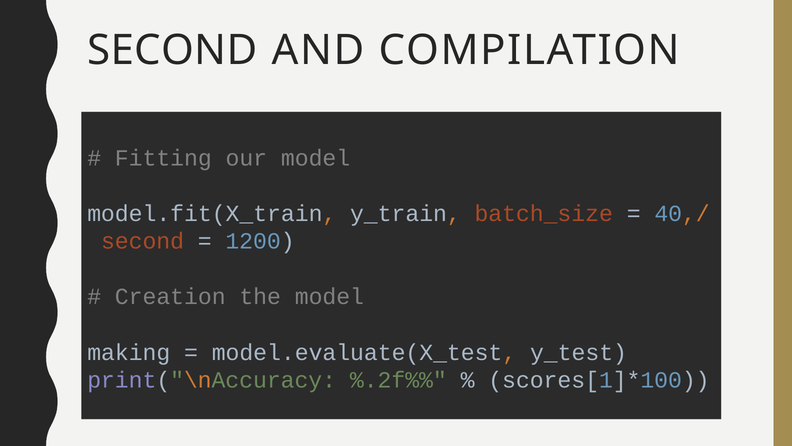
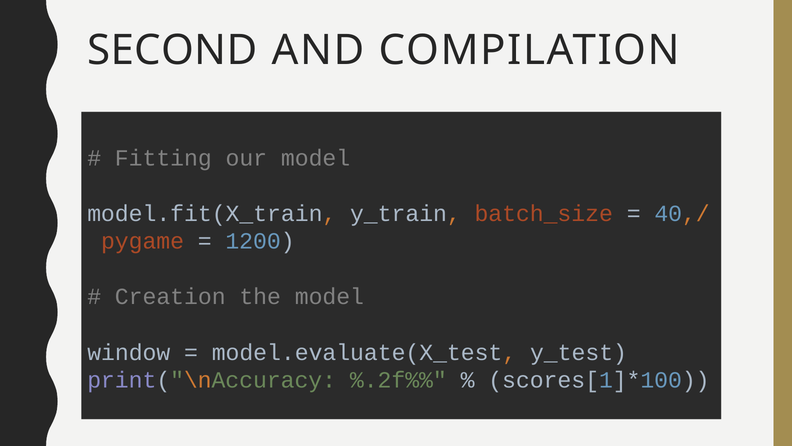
second at (143, 241): second -> pygame
making: making -> window
